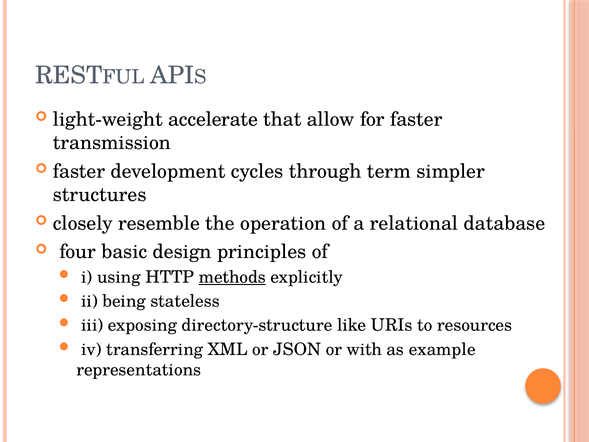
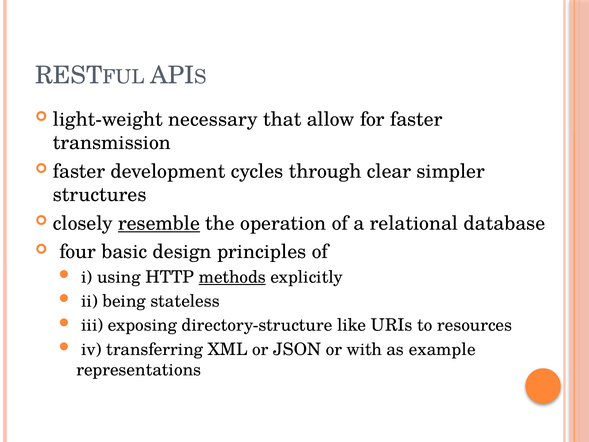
accelerate: accelerate -> necessary
term: term -> clear
resemble underline: none -> present
